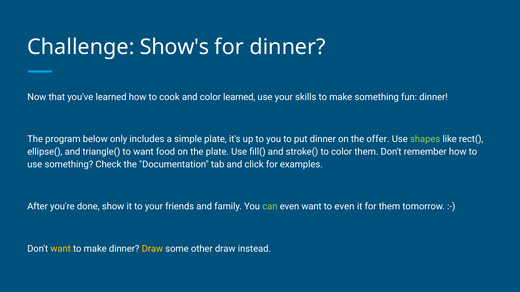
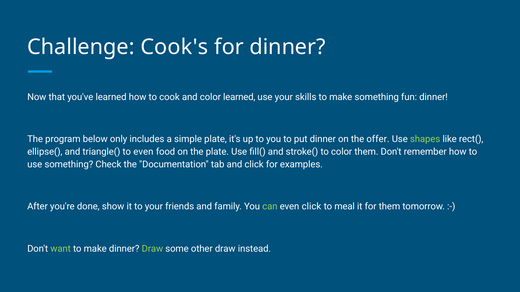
Show's: Show's -> Cook's
to want: want -> even
even want: want -> click
to even: even -> meal
want at (61, 249) colour: yellow -> light green
Draw at (152, 249) colour: yellow -> light green
